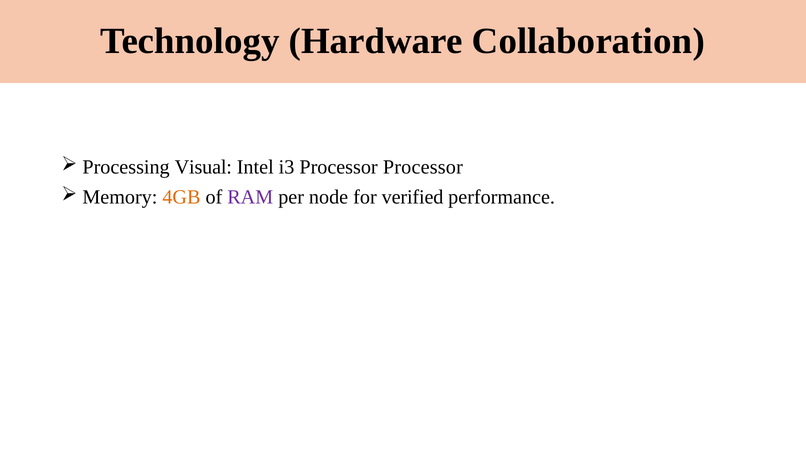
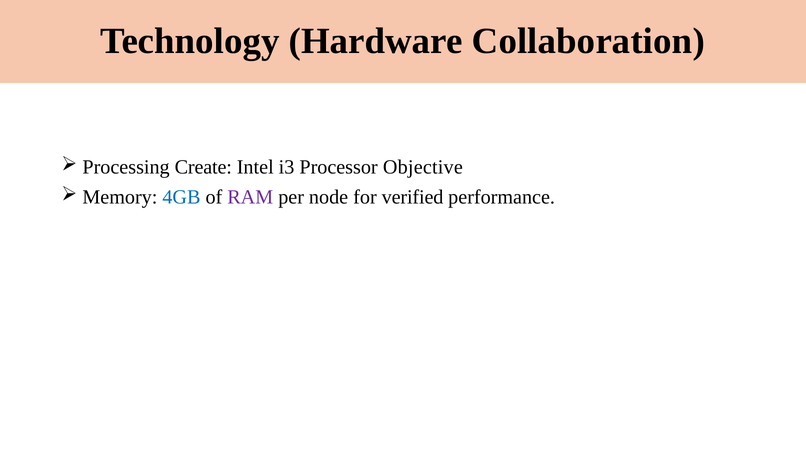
Visual: Visual -> Create
Processor Processor: Processor -> Objective
4GB colour: orange -> blue
